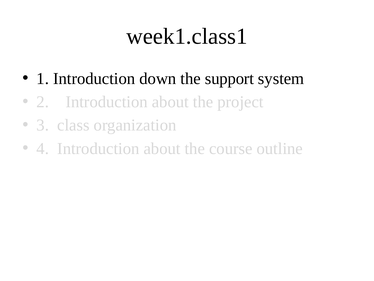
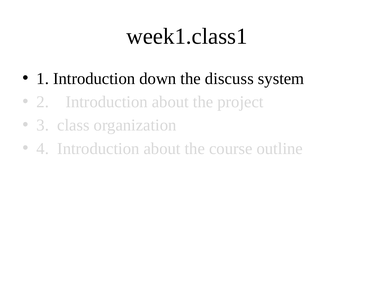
support: support -> discuss
